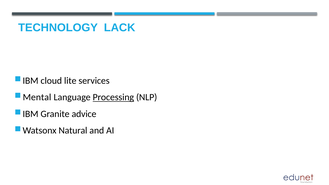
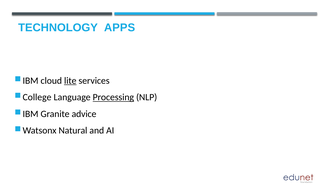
LACK: LACK -> APPS
lite underline: none -> present
Mental: Mental -> College
